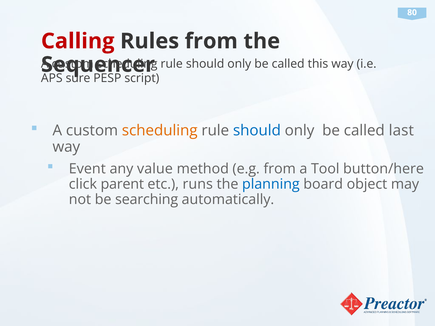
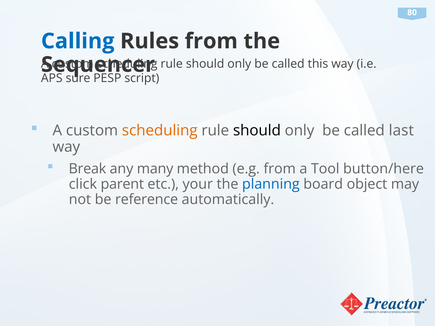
Calling colour: red -> blue
should at (257, 131) colour: blue -> black
Event: Event -> Break
value: value -> many
runs: runs -> your
searching: searching -> reference
